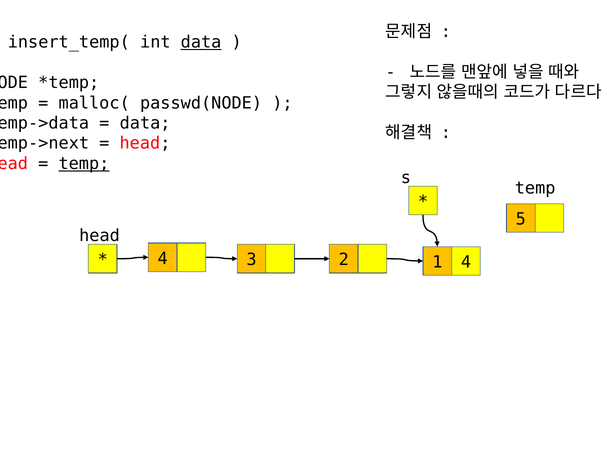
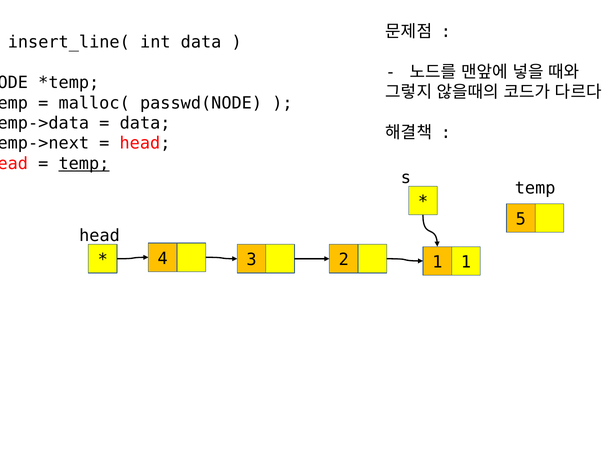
insert_temp(: insert_temp( -> insert_line(
data at (201, 42) underline: present -> none
1 4: 4 -> 1
